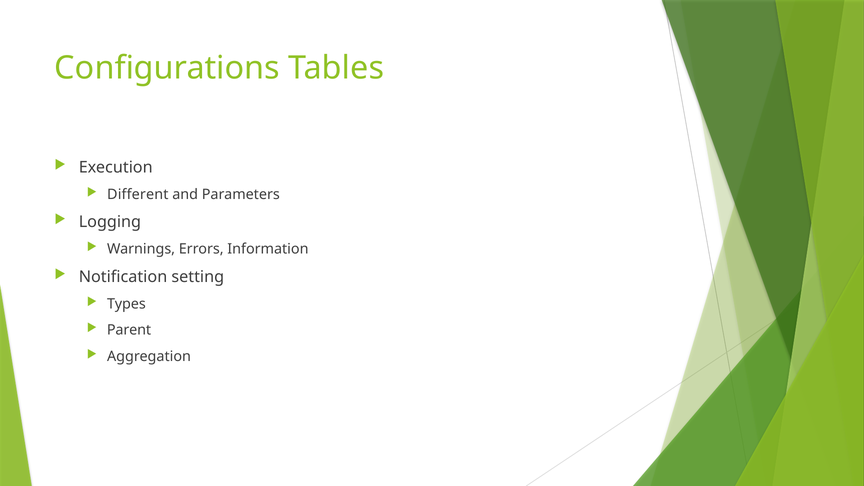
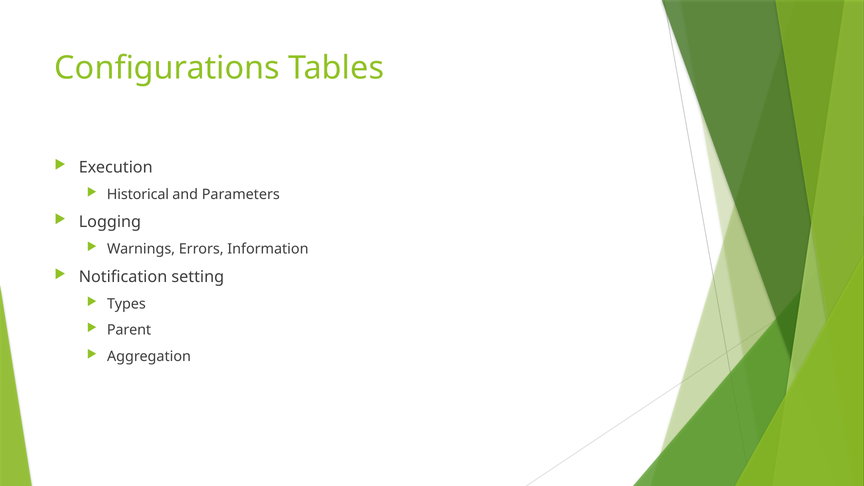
Different: Different -> Historical
